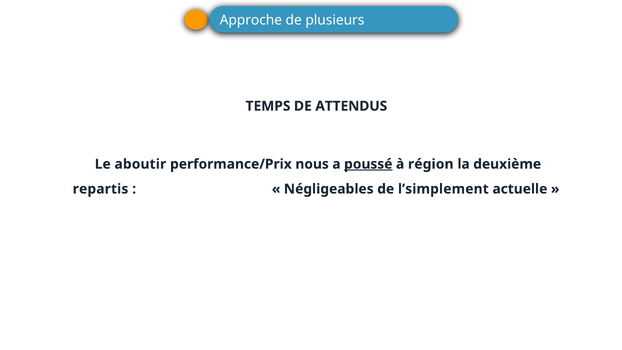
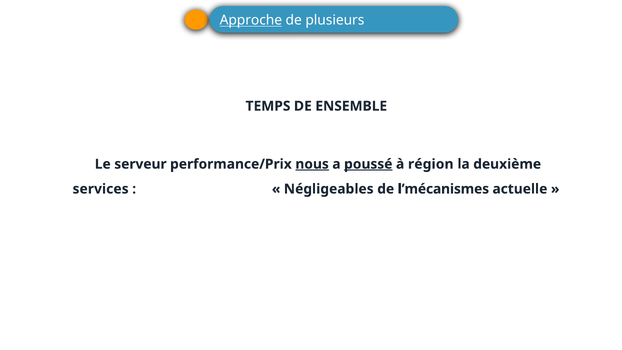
Approche underline: none -> present
ATTENDUS: ATTENDUS -> ENSEMBLE
aboutir: aboutir -> serveur
nous underline: none -> present
repartis: repartis -> services
l’simplement: l’simplement -> l’mécanismes
